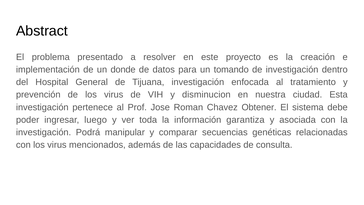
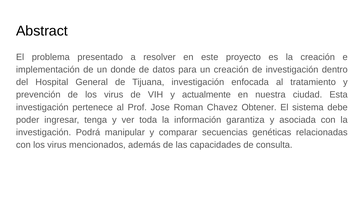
un tomando: tomando -> creación
disminucion: disminucion -> actualmente
luego: luego -> tenga
